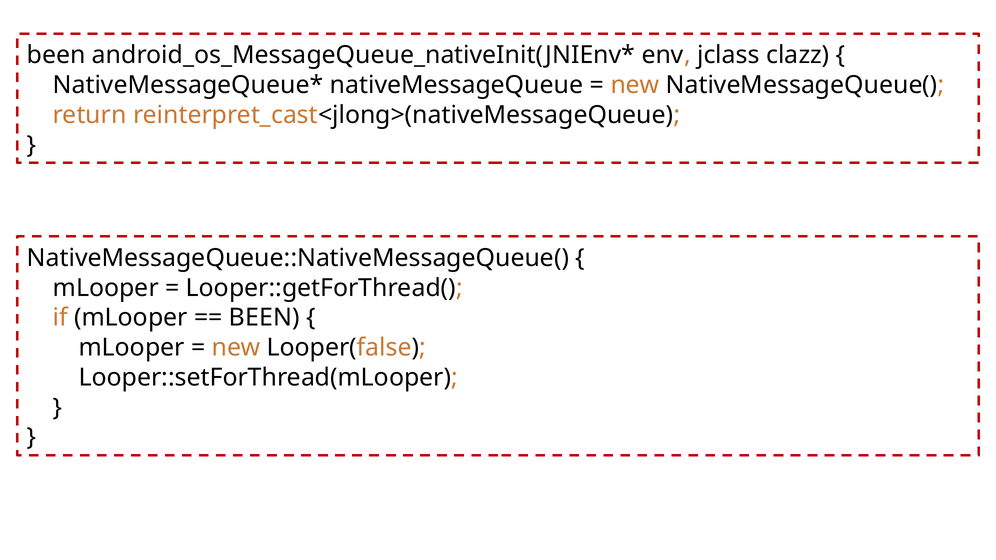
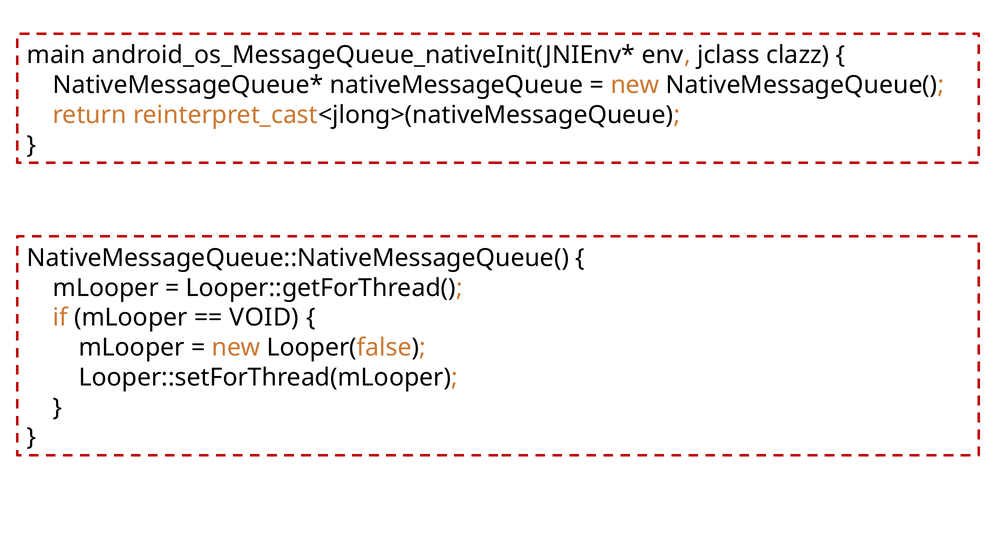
been at (56, 55): been -> main
BEEN at (264, 318): BEEN -> VOID
